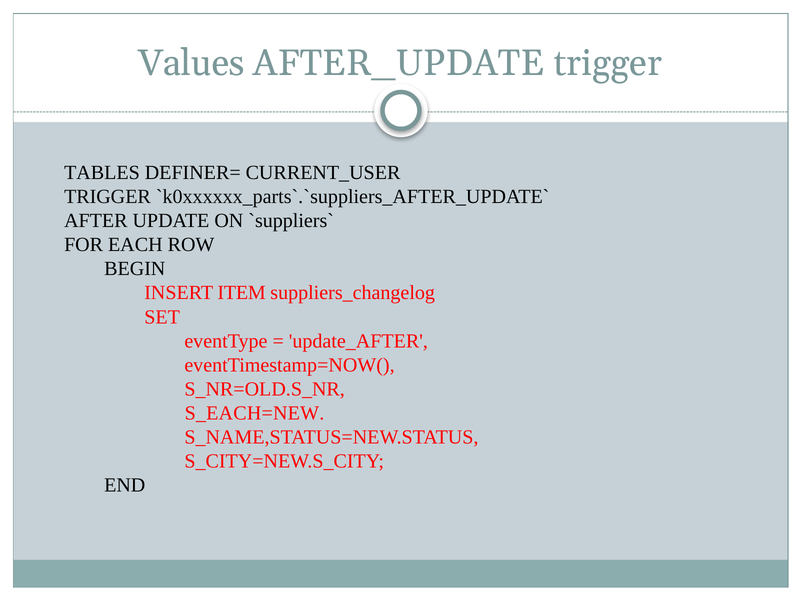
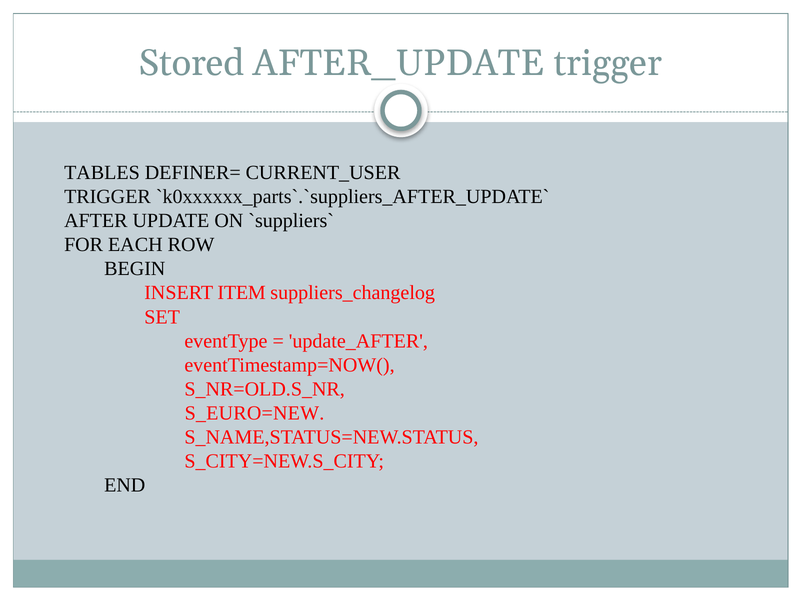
Values: Values -> Stored
S_EACH=NEW: S_EACH=NEW -> S_EURO=NEW
